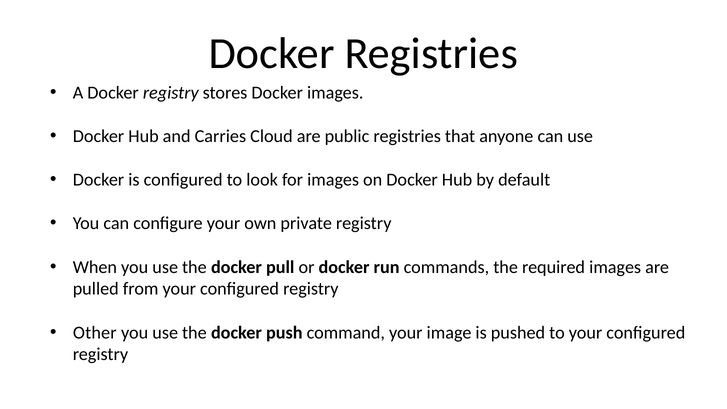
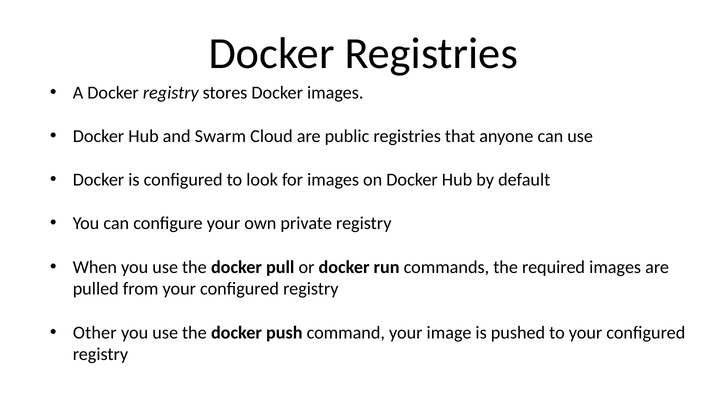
Carries: Carries -> Swarm
